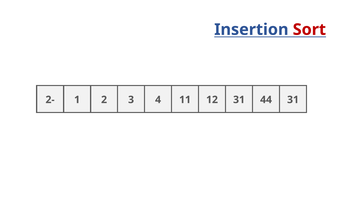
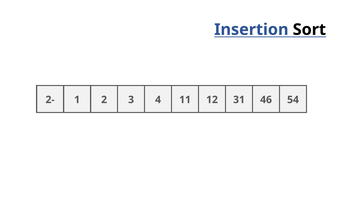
Sort colour: red -> black
44: 44 -> 46
2 31: 31 -> 54
